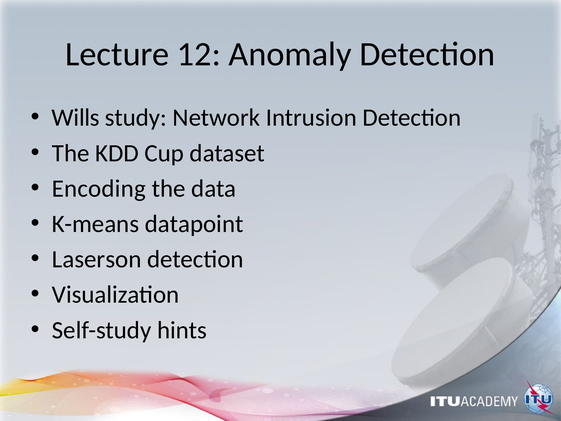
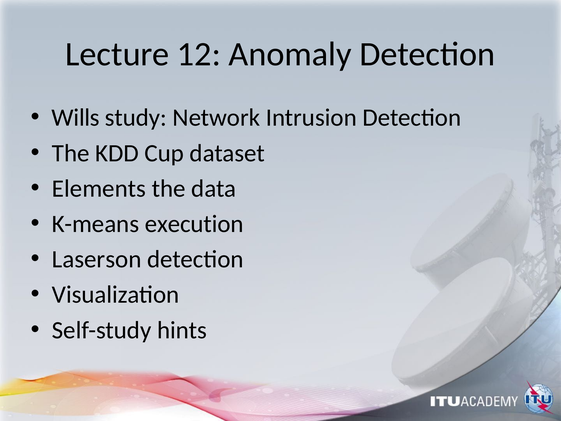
Encoding: Encoding -> Elements
datapoint: datapoint -> execution
